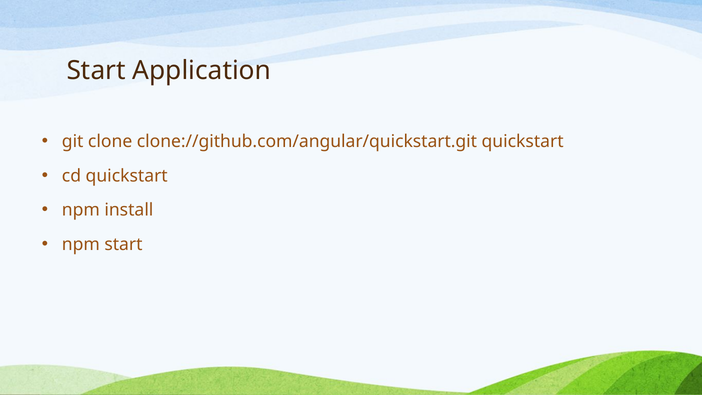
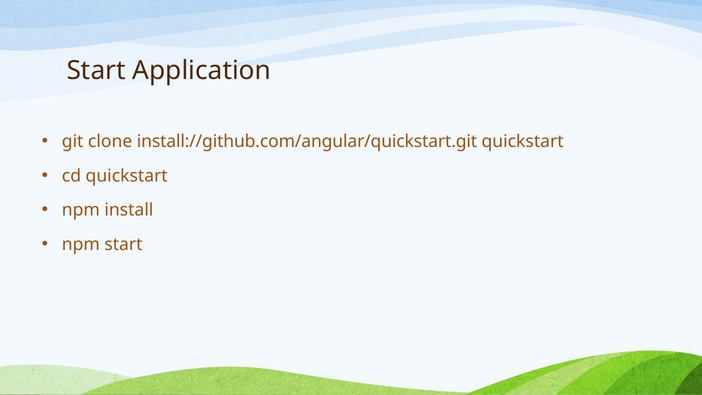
clone://github.com/angular/quickstart.git: clone://github.com/angular/quickstart.git -> install://github.com/angular/quickstart.git
